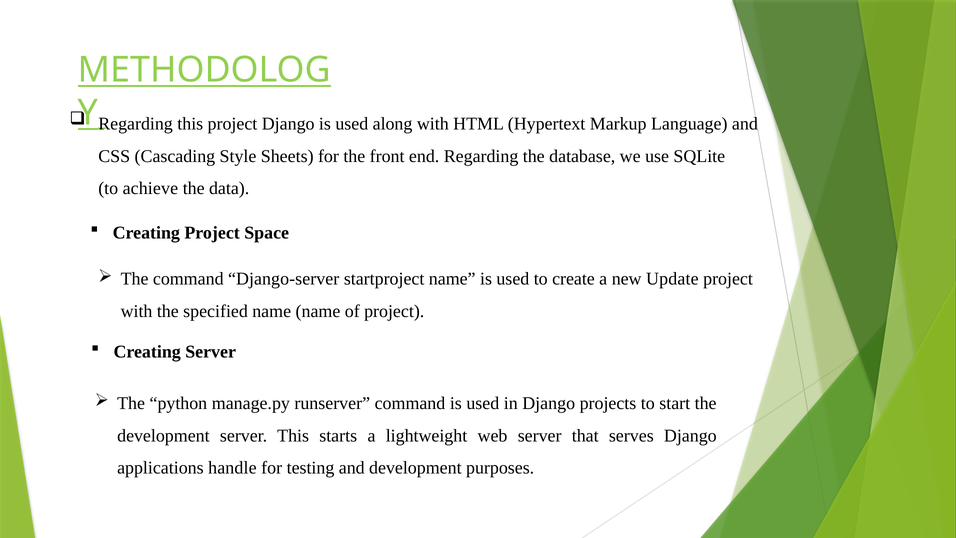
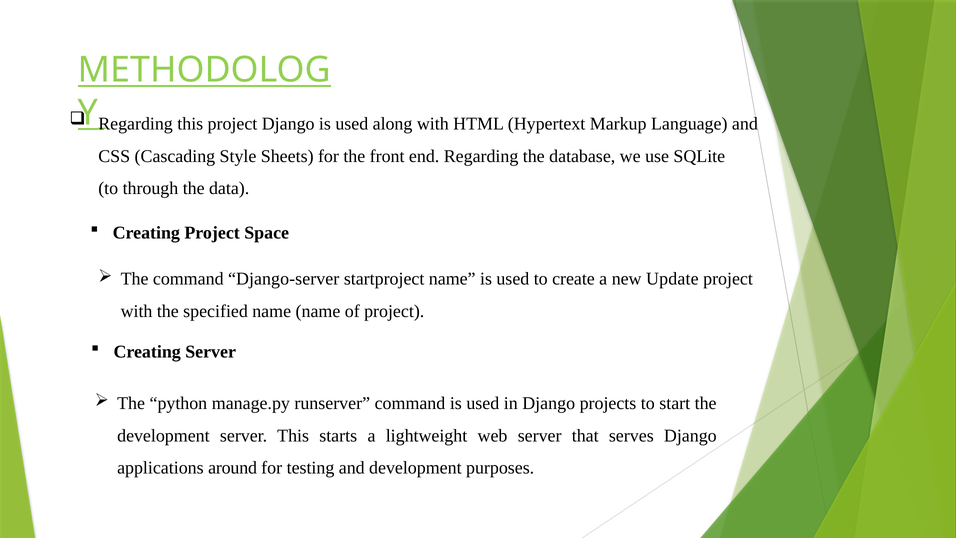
achieve: achieve -> through
handle: handle -> around
